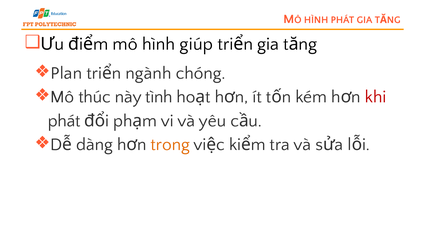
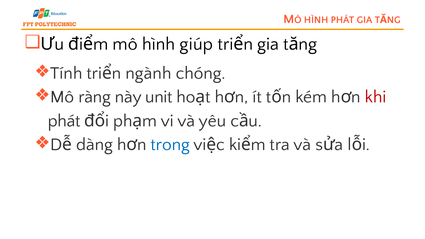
Plan: Plan -> Tính
thúc: thúc -> ràng
tình: tình -> unit
trong colour: orange -> blue
